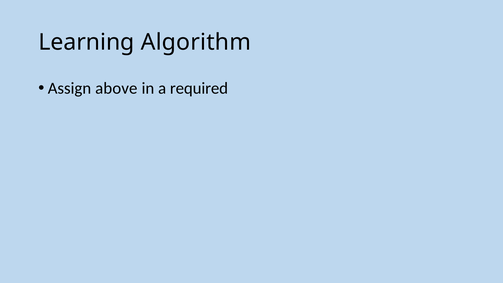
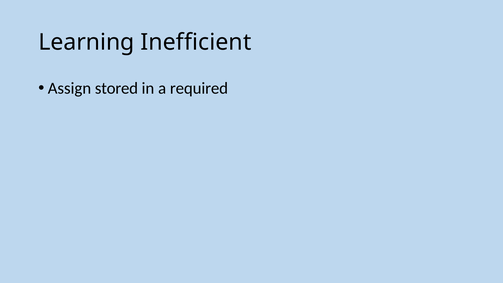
Algorithm: Algorithm -> Inefficient
above: above -> stored
